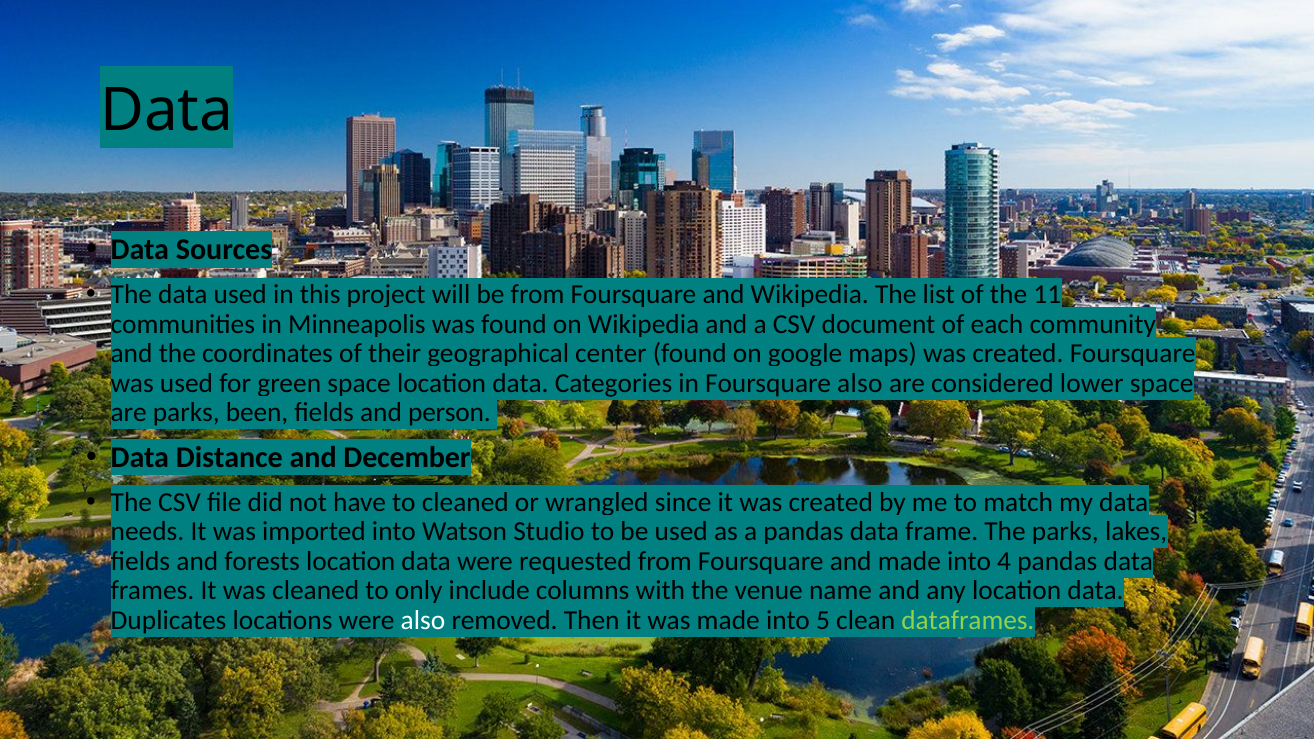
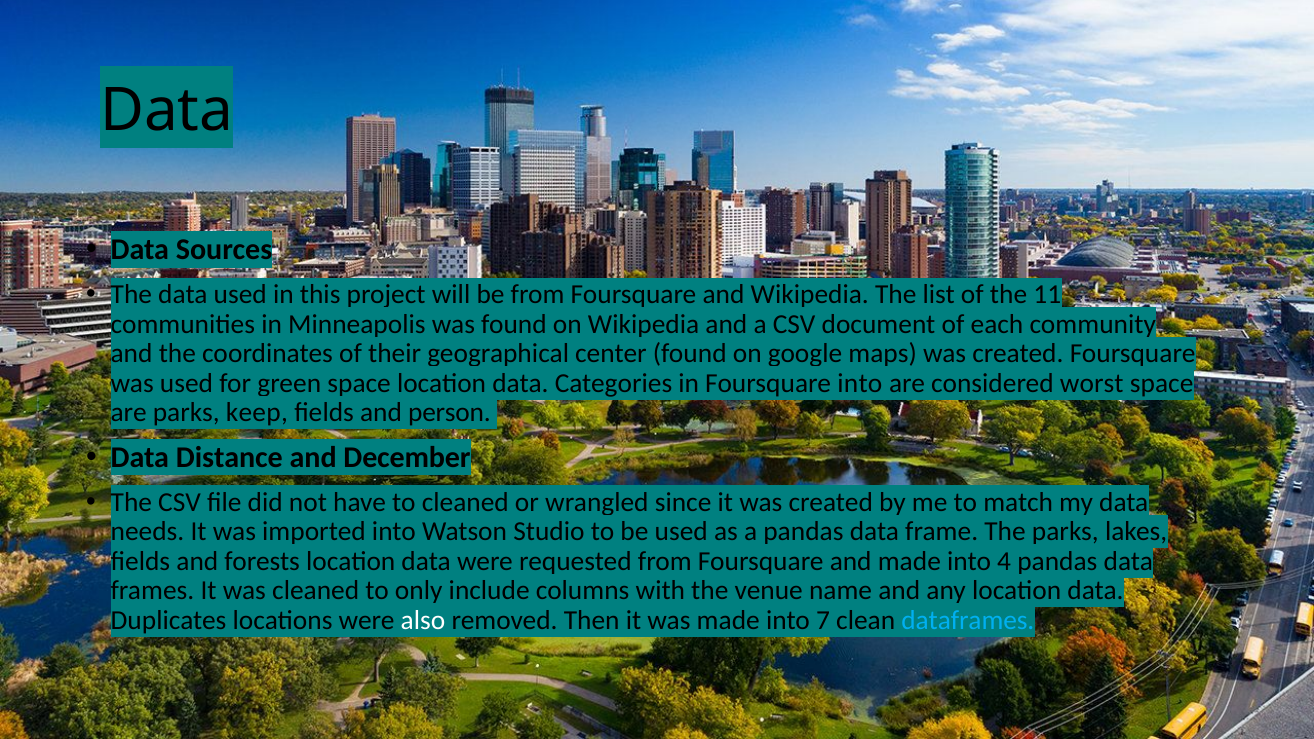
Foursquare also: also -> into
lower: lower -> worst
been: been -> keep
5: 5 -> 7
dataframes colour: light green -> light blue
